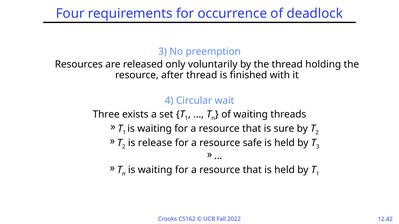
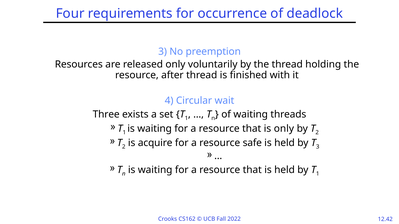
is sure: sure -> only
release: release -> acquire
